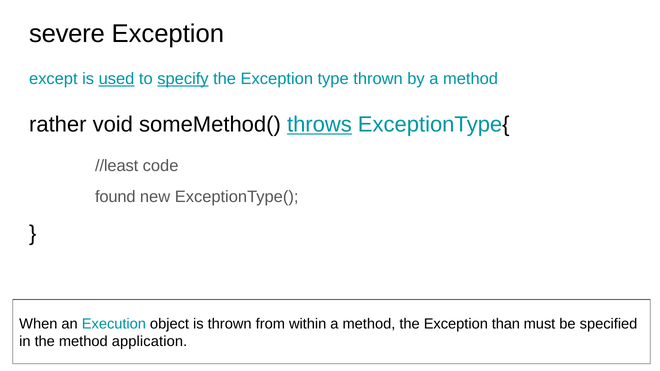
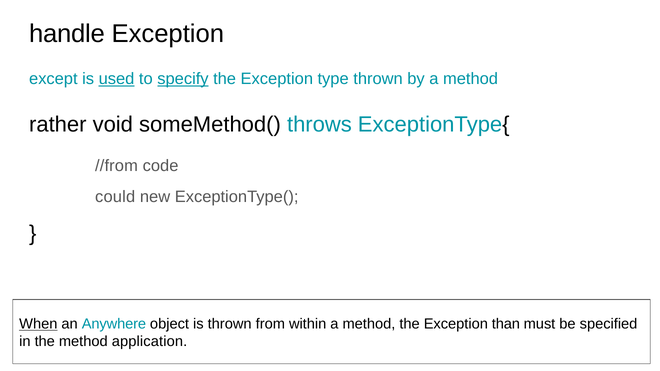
severe: severe -> handle
throws underline: present -> none
//least: //least -> //from
found: found -> could
When underline: none -> present
Execution: Execution -> Anywhere
